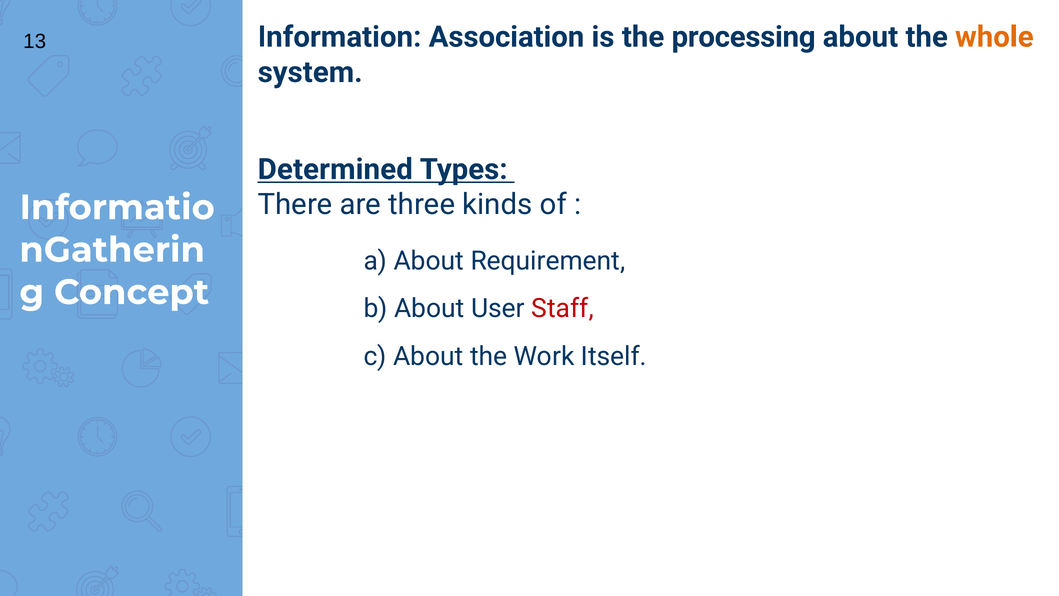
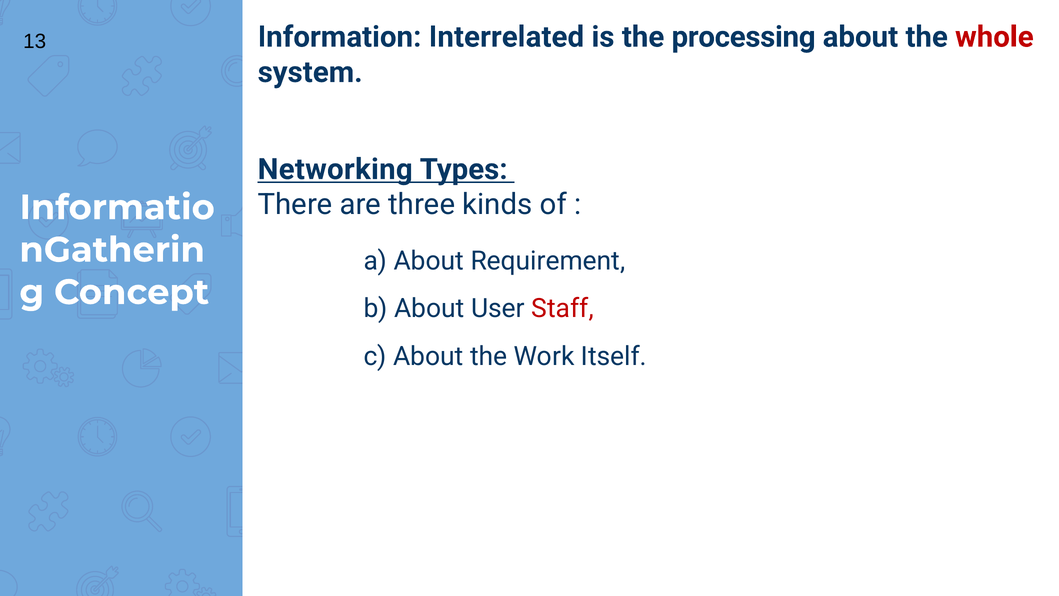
Association: Association -> Interrelated
whole colour: orange -> red
Determined: Determined -> Networking
